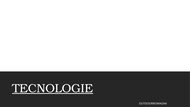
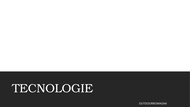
TECNOLOGIE underline: present -> none
